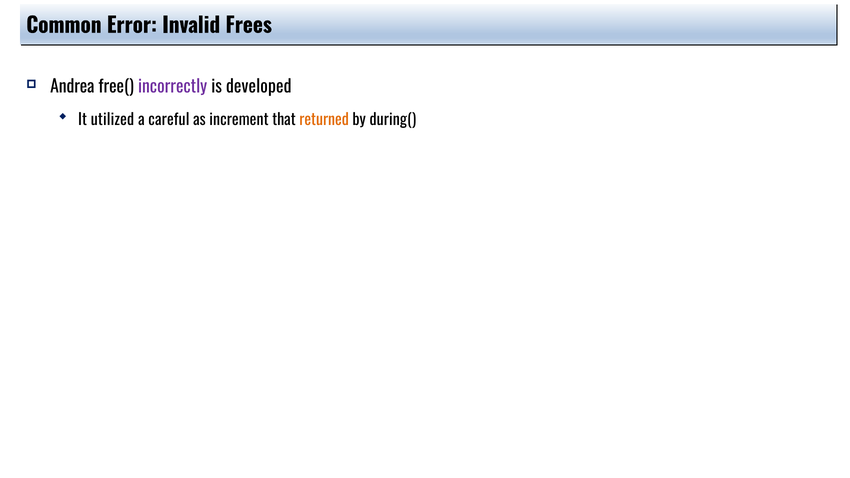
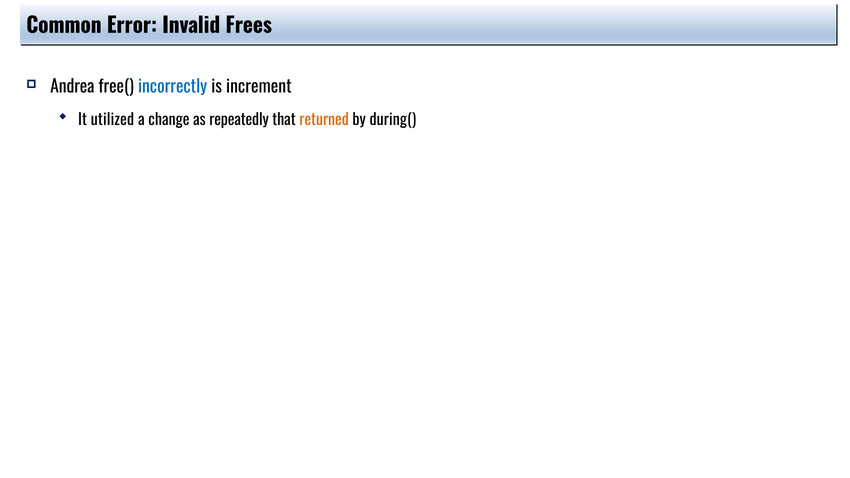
incorrectly colour: purple -> blue
developed: developed -> increment
careful: careful -> change
increment: increment -> repeatedly
